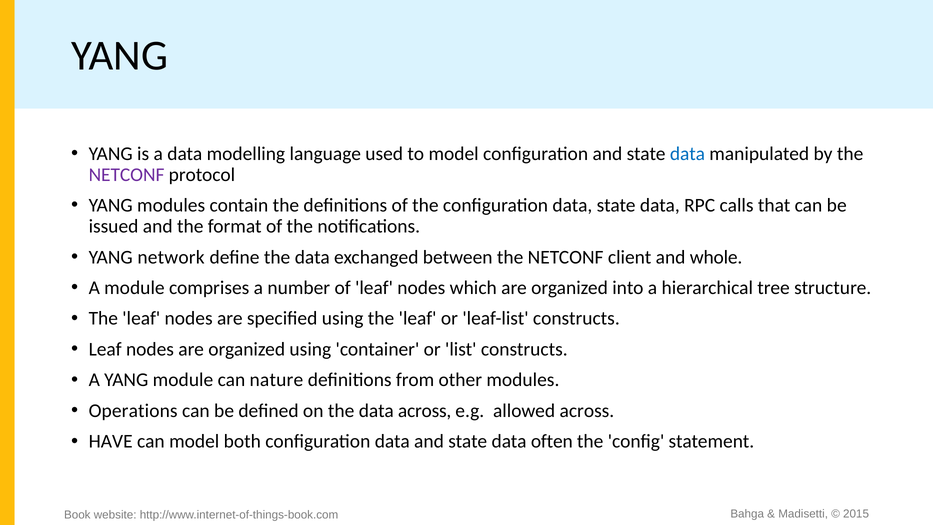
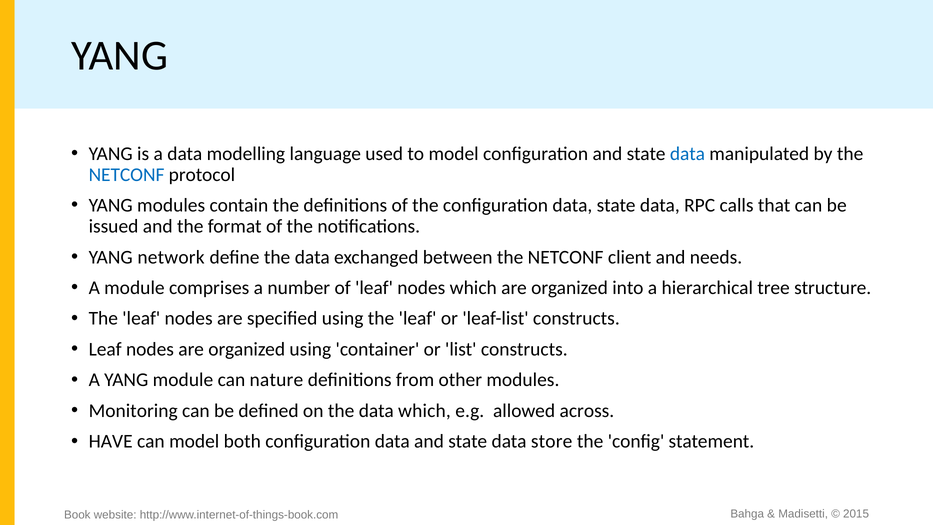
NETCONF at (127, 175) colour: purple -> blue
whole: whole -> needs
Operations: Operations -> Monitoring
data across: across -> which
often: often -> store
